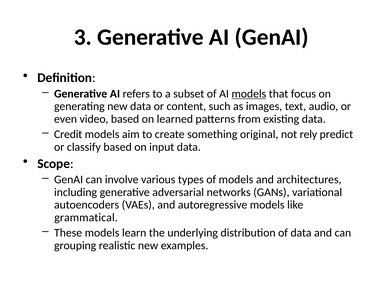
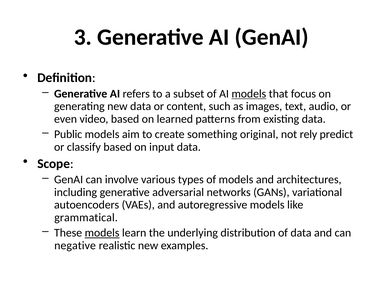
Credit: Credit -> Public
models at (102, 233) underline: none -> present
grouping: grouping -> negative
